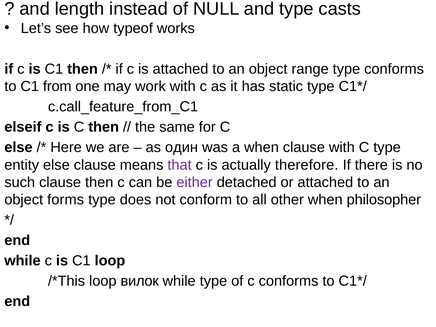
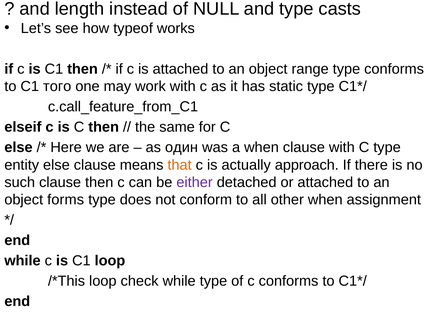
from: from -> того
that colour: purple -> orange
therefore: therefore -> approach
philosopher: philosopher -> assignment
вилок: вилок -> check
